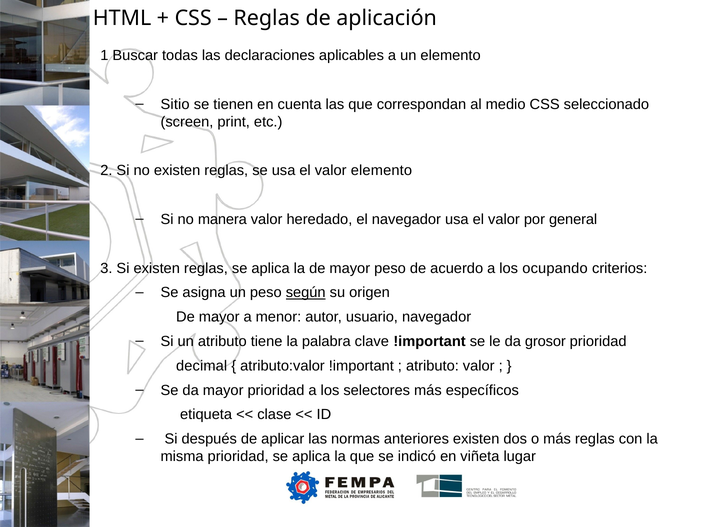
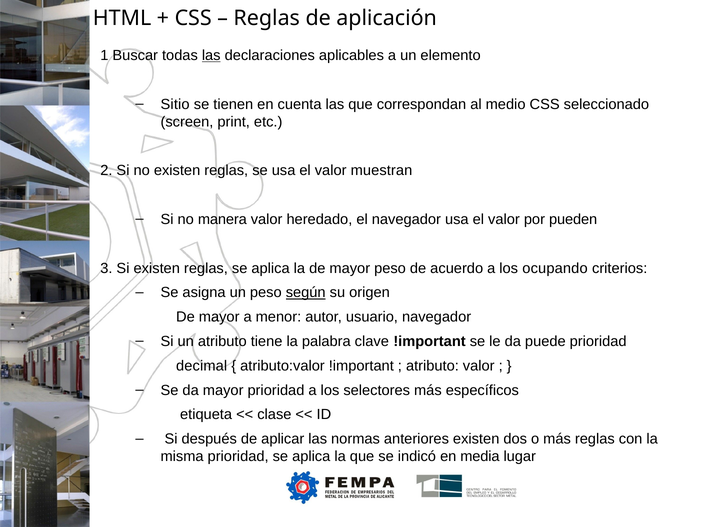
las at (211, 55) underline: none -> present
valor elemento: elemento -> muestran
general: general -> pueden
grosor: grosor -> puede
viñeta: viñeta -> media
